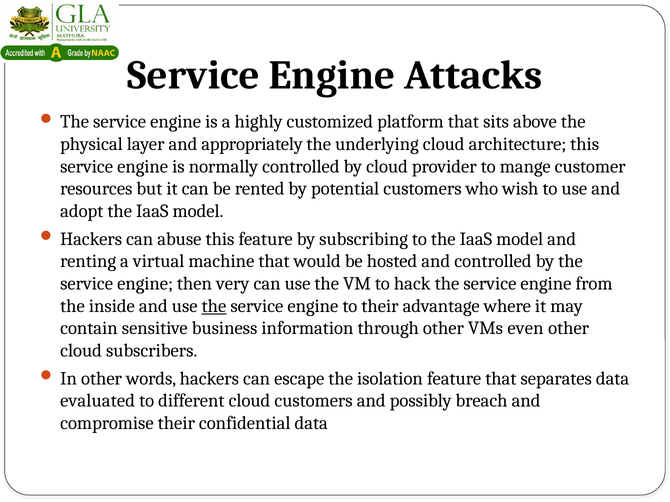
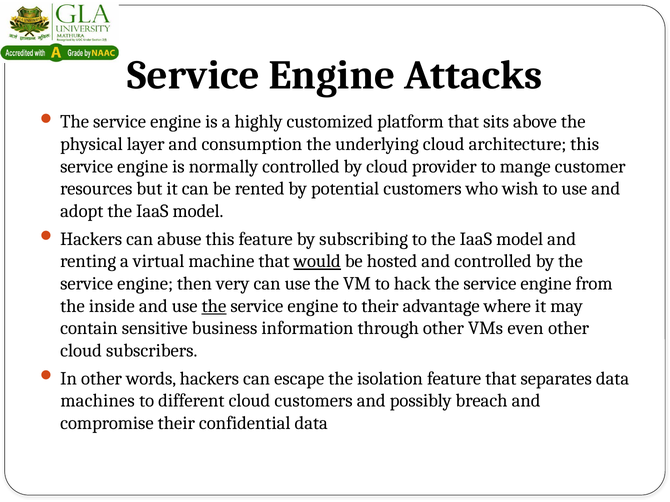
appropriately: appropriately -> consumption
would underline: none -> present
evaluated: evaluated -> machines
